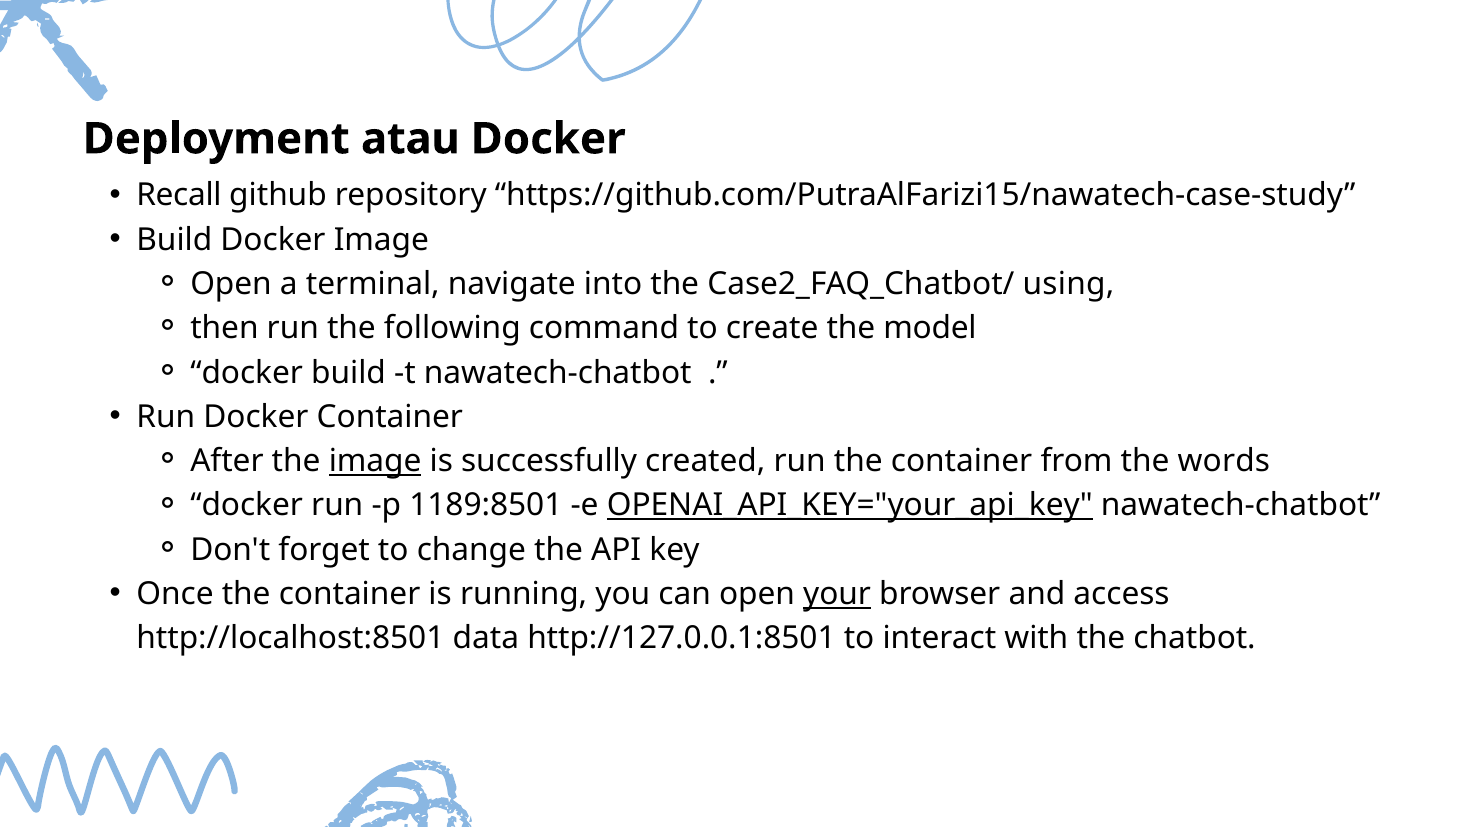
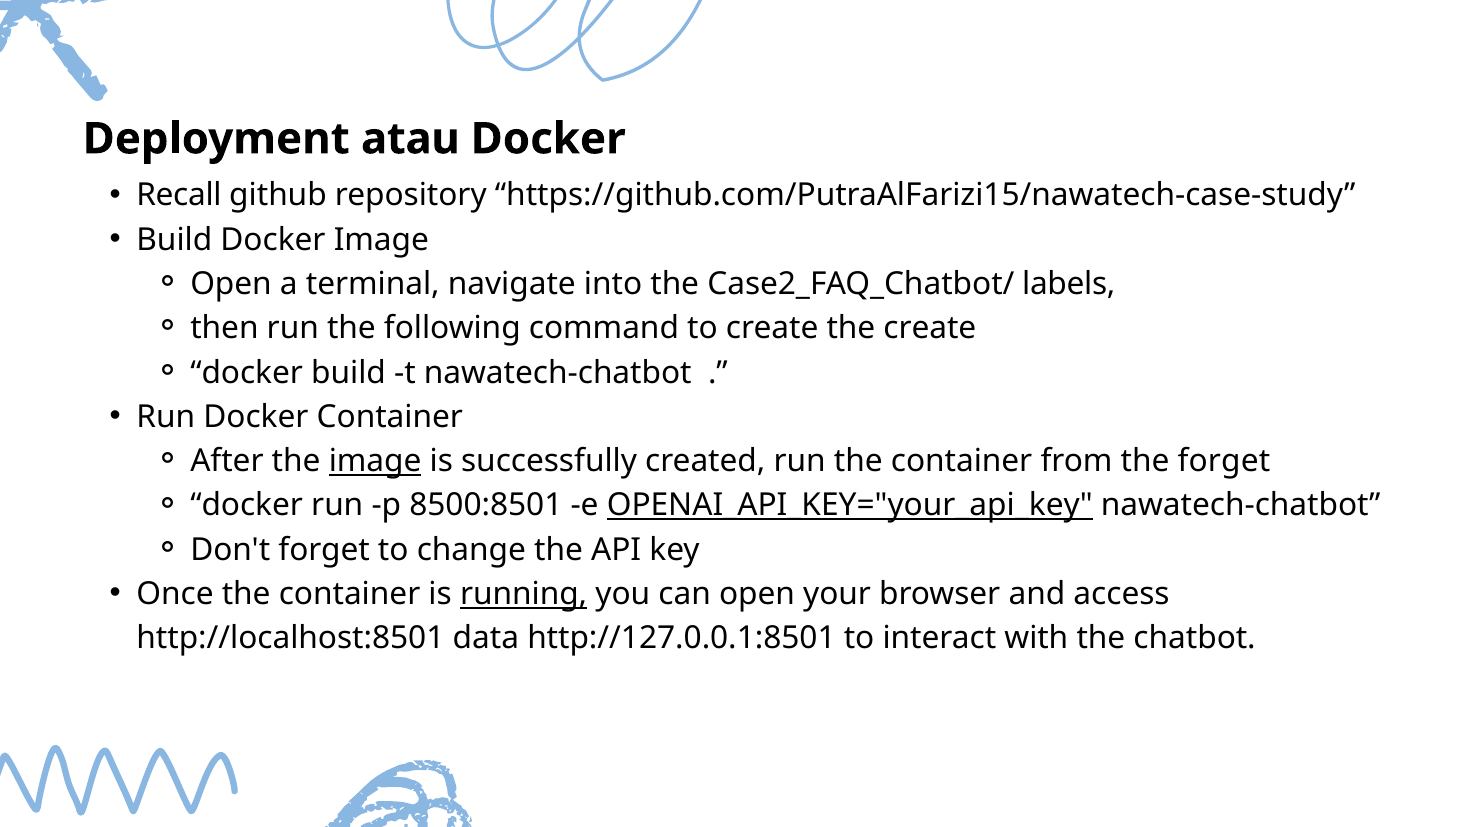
using: using -> labels
the model: model -> create
the words: words -> forget
1189:8501: 1189:8501 -> 8500:8501
running underline: none -> present
your underline: present -> none
